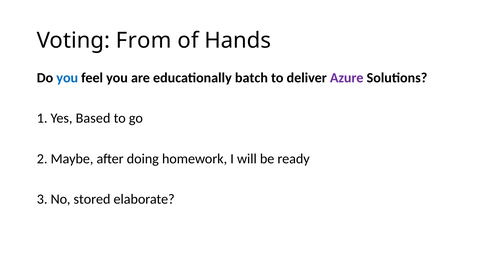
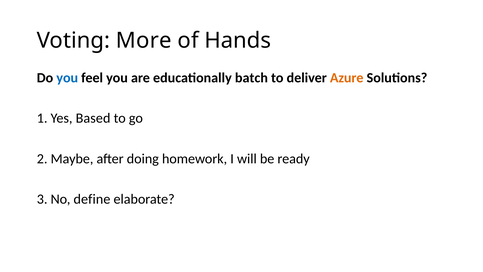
From: From -> More
Azure colour: purple -> orange
stored: stored -> define
